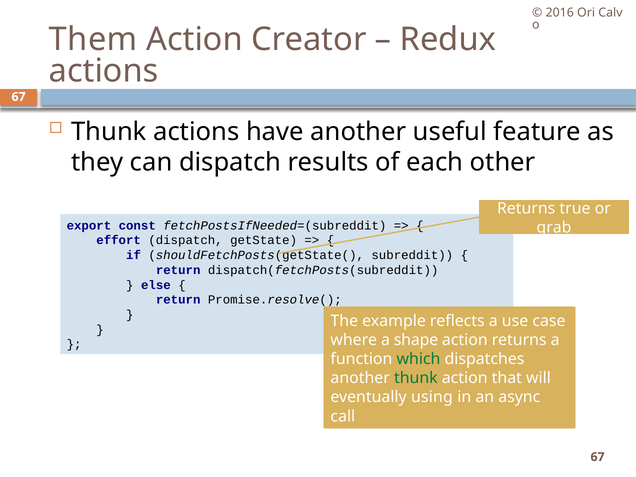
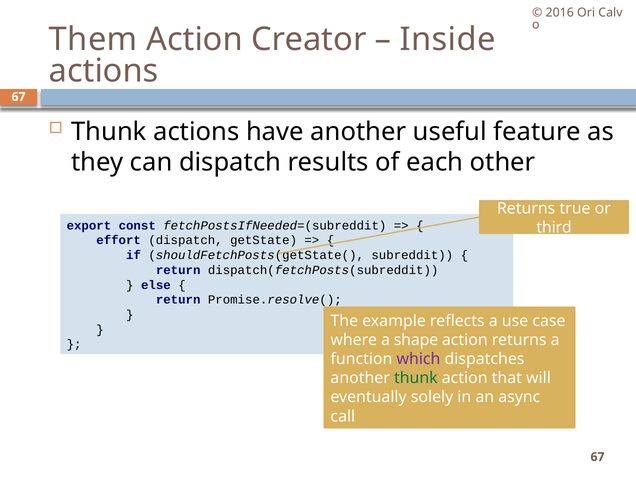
Redux: Redux -> Inside
grab: grab -> third
which colour: green -> purple
using: using -> solely
